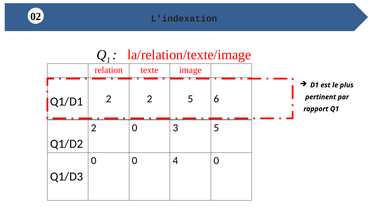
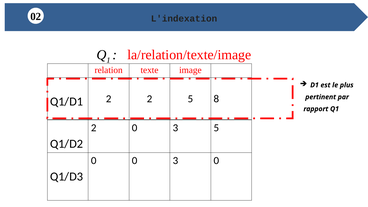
6: 6 -> 8
0 0 4: 4 -> 3
